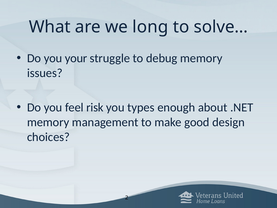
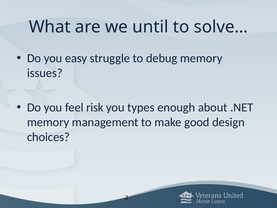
long: long -> until
your: your -> easy
